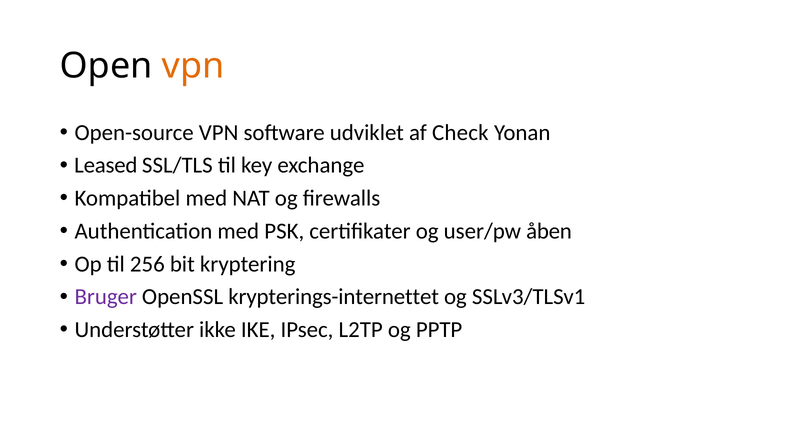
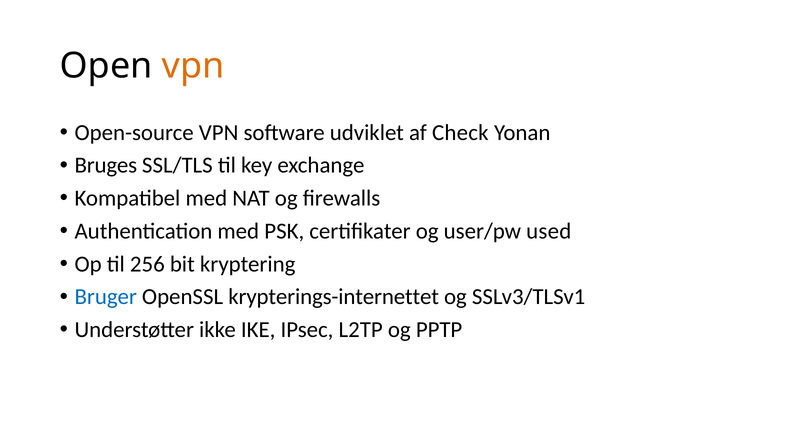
Leased: Leased -> Bruges
åben: åben -> used
Bruger colour: purple -> blue
